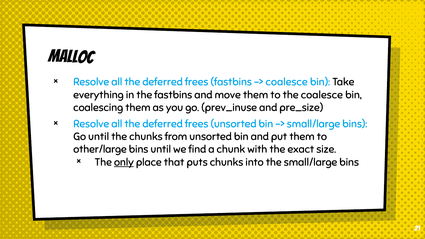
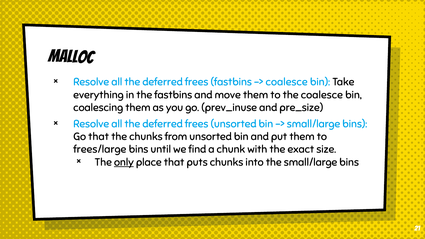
Go until: until -> that
other/large: other/large -> frees/large
